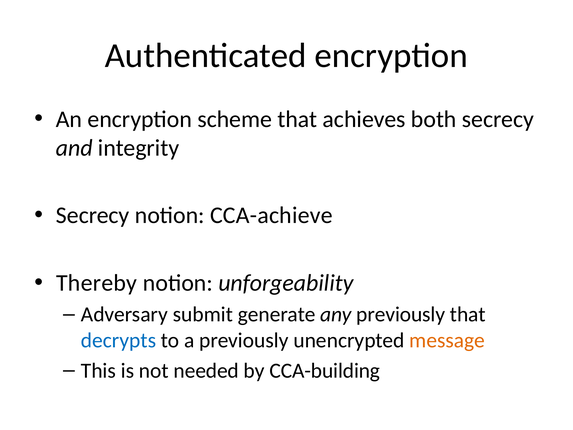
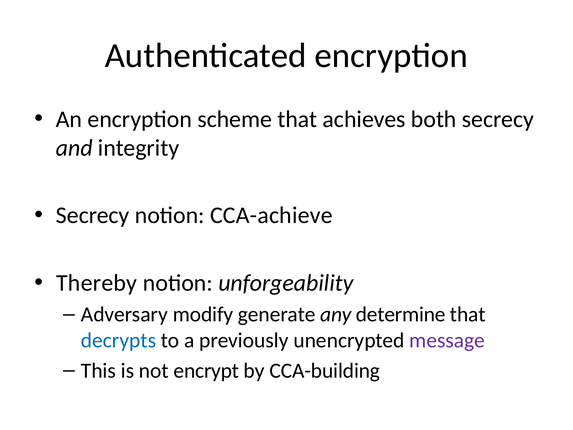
submit: submit -> modify
any previously: previously -> determine
message colour: orange -> purple
needed: needed -> encrypt
